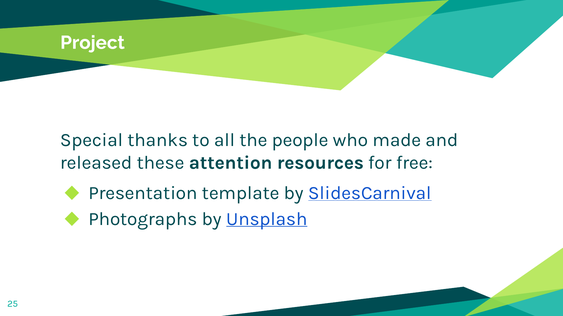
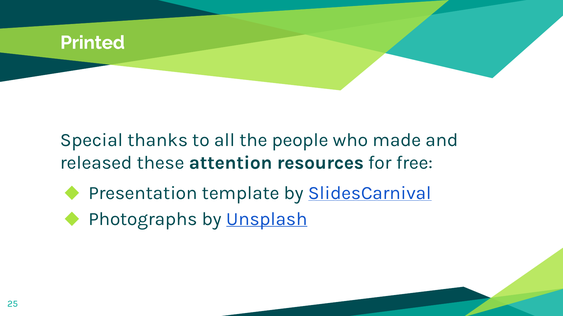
Project: Project -> Printed
